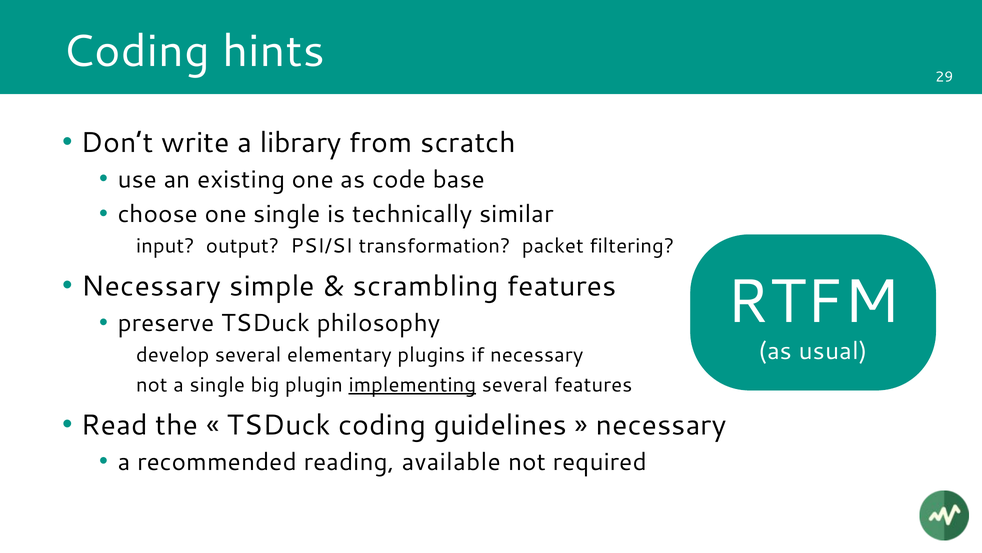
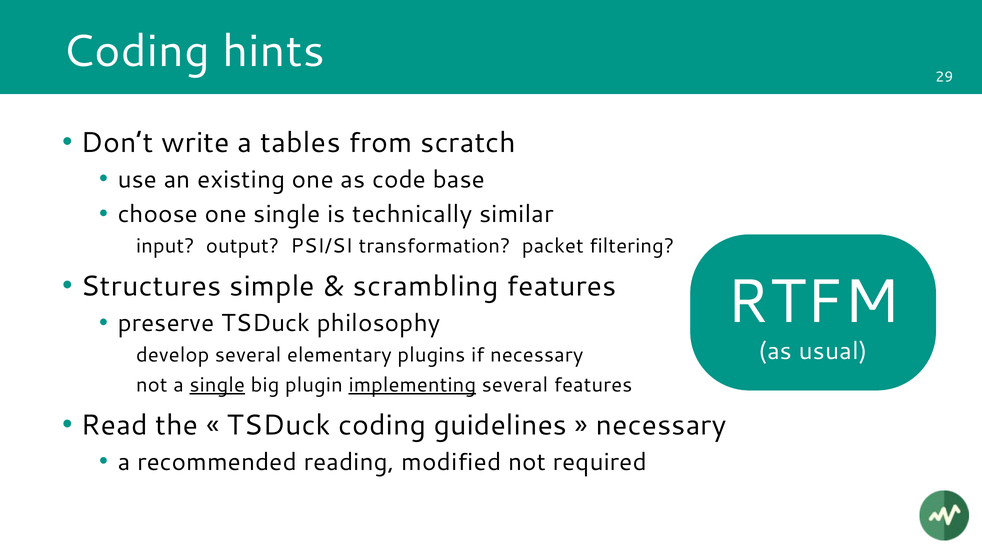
library: library -> tables
Necessary at (151, 286): Necessary -> Structures
single at (217, 384) underline: none -> present
available: available -> modified
